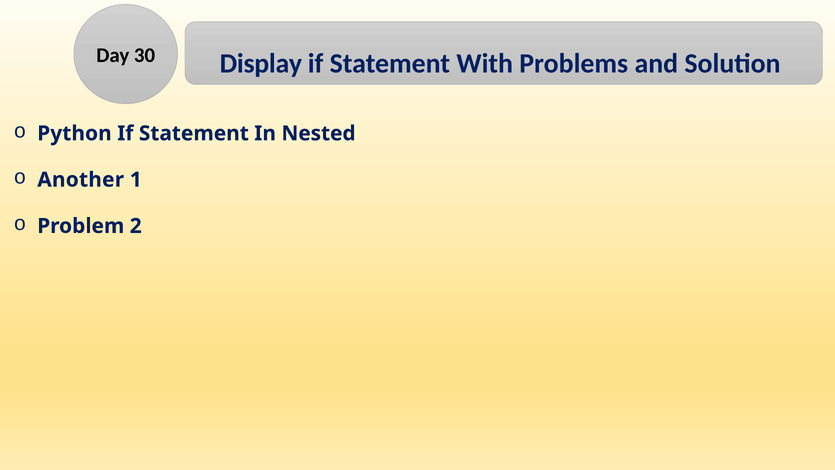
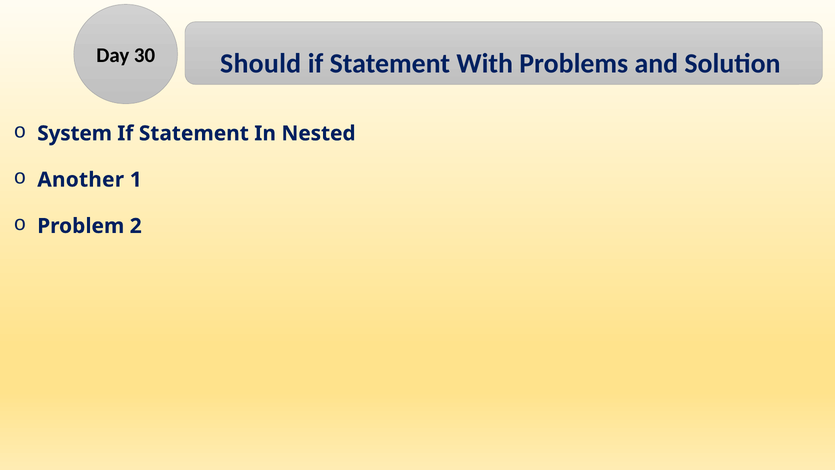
Display: Display -> Should
Python: Python -> System
